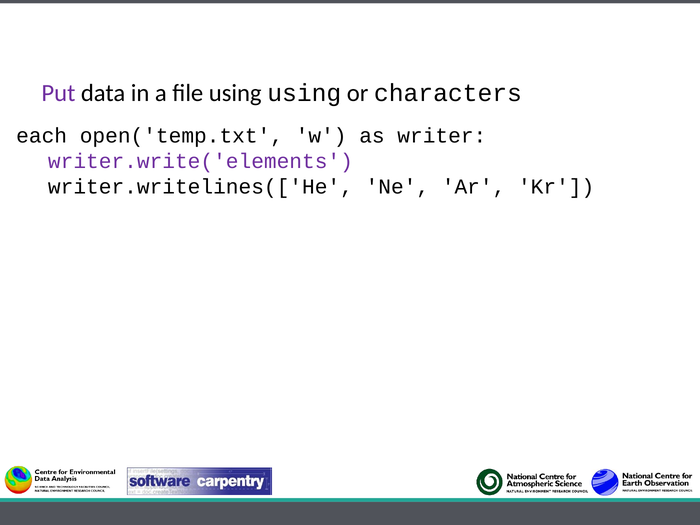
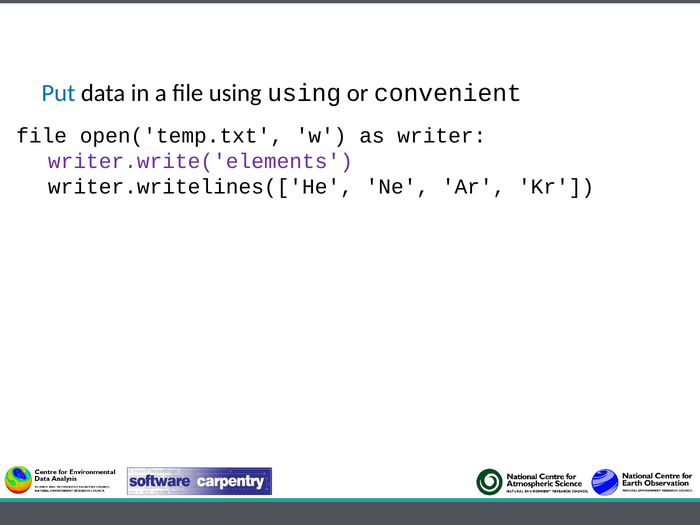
Put colour: purple -> blue
characters: characters -> convenient
each at (42, 136): each -> file
